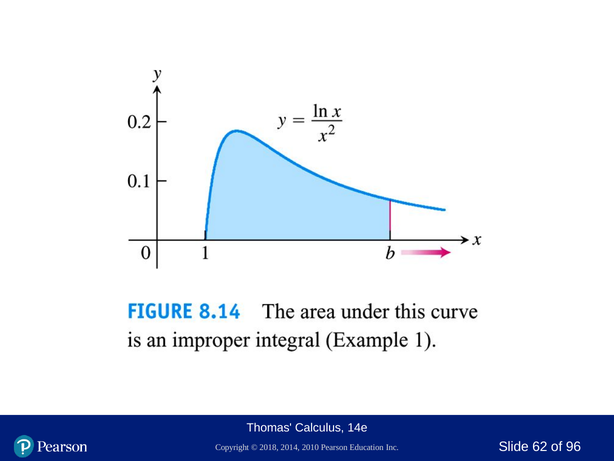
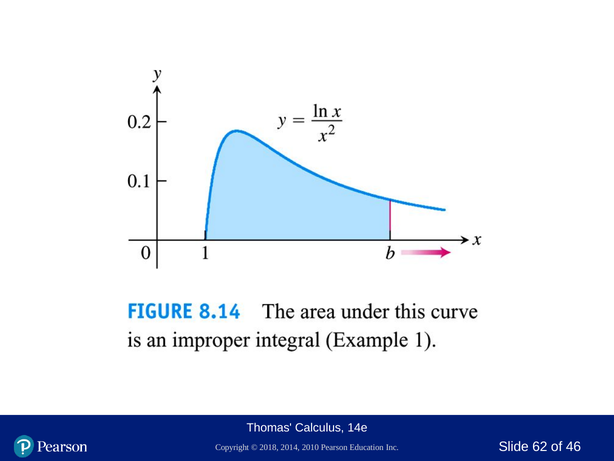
96: 96 -> 46
